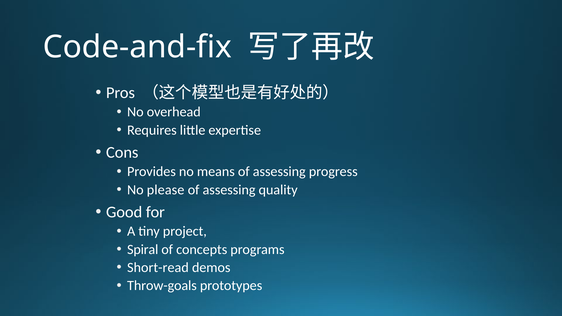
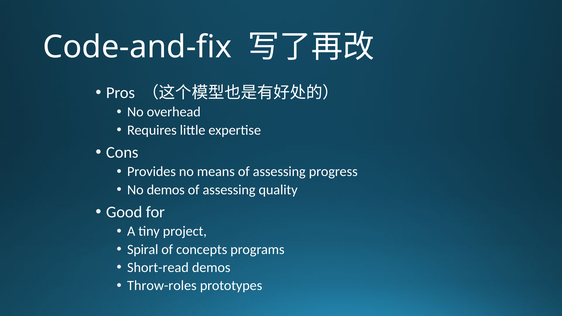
No please: please -> demos
Throw-goals: Throw-goals -> Throw-roles
